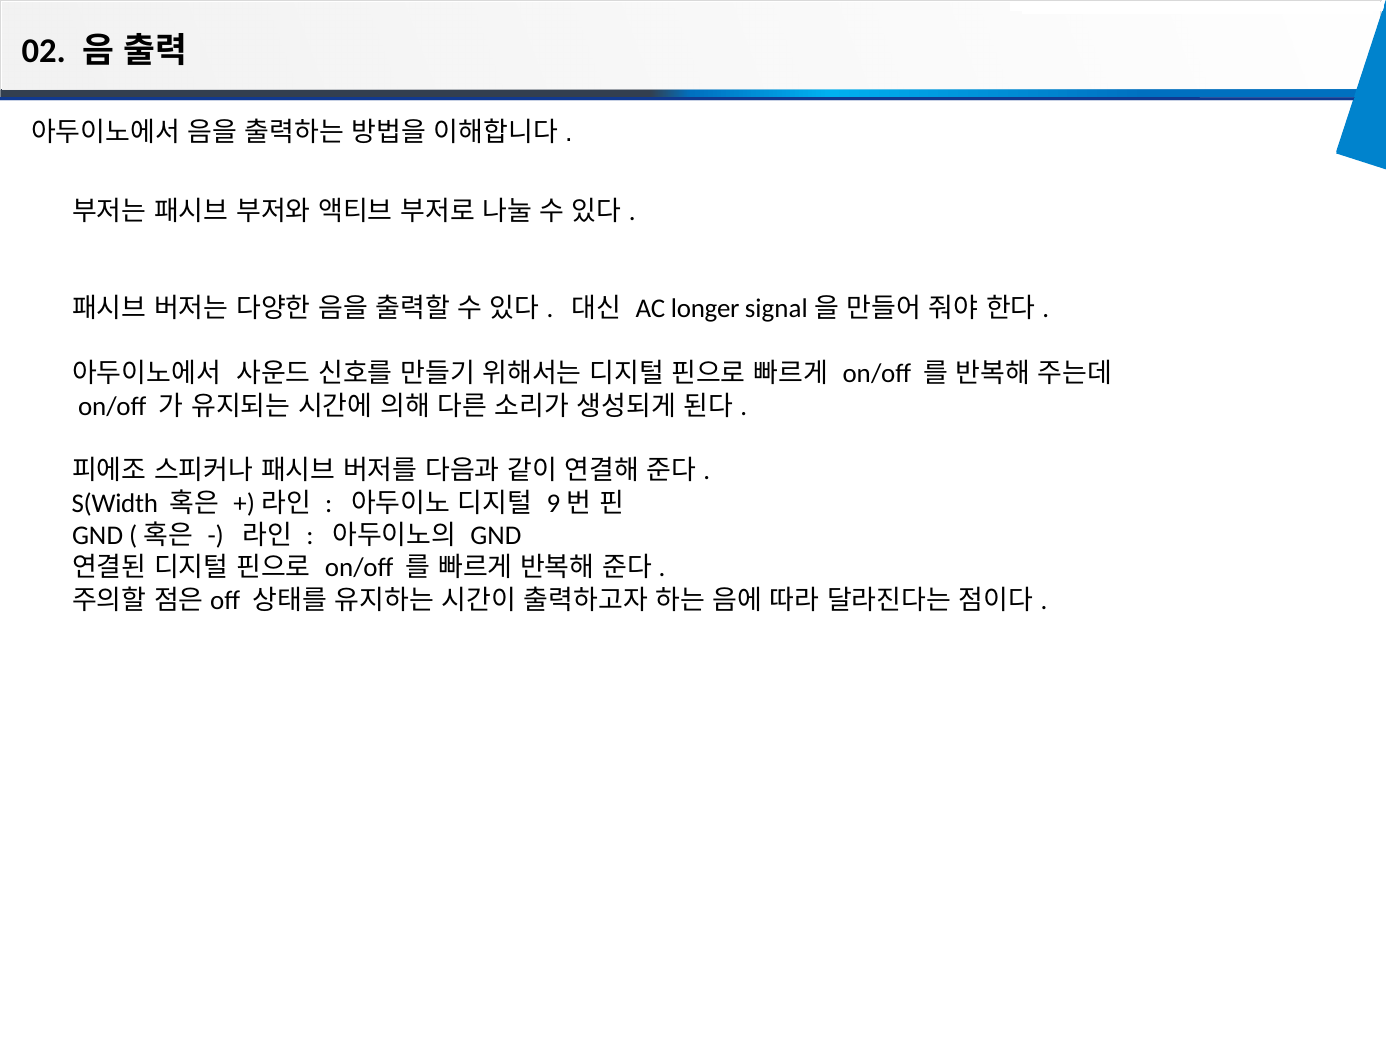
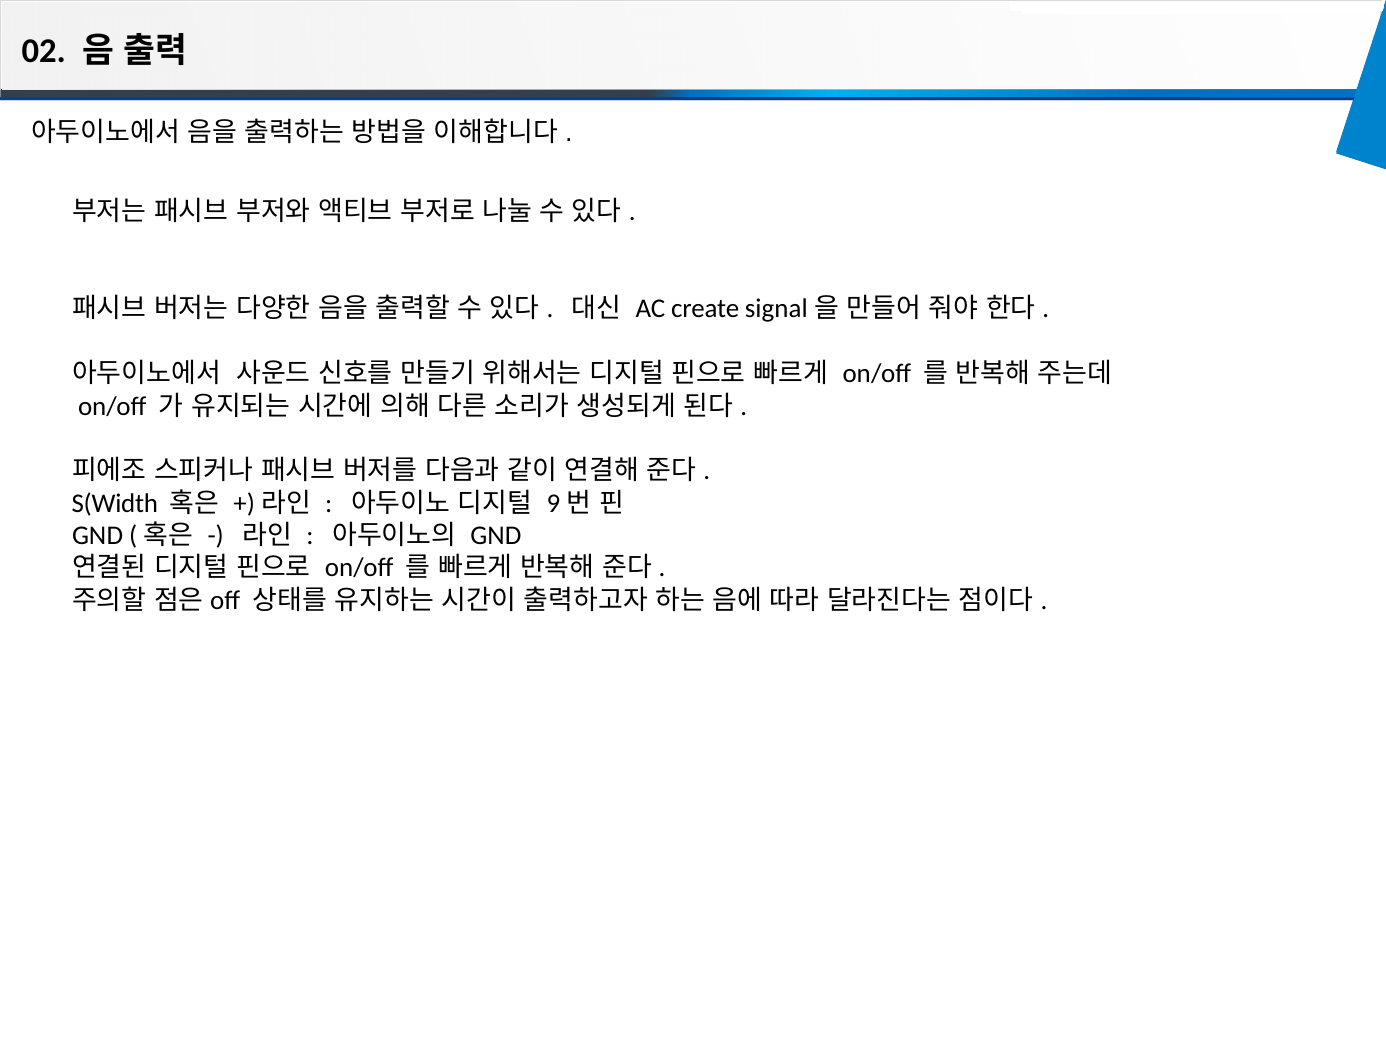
longer: longer -> create
